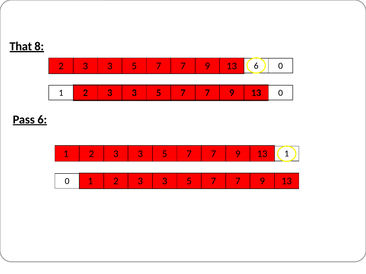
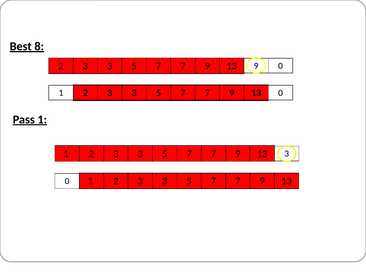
That: That -> Best
6 at (256, 66): 6 -> 9
Pass 6: 6 -> 1
1 at (287, 154): 1 -> 3
